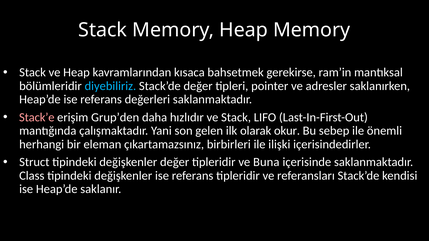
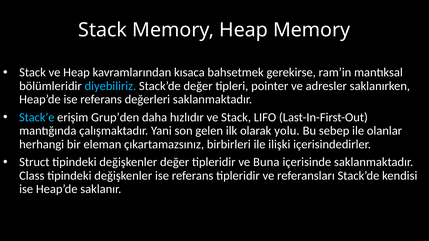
Stack’e colour: pink -> light blue
okur: okur -> yolu
önemli: önemli -> olanlar
